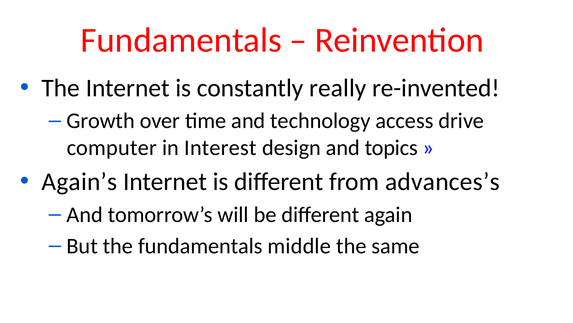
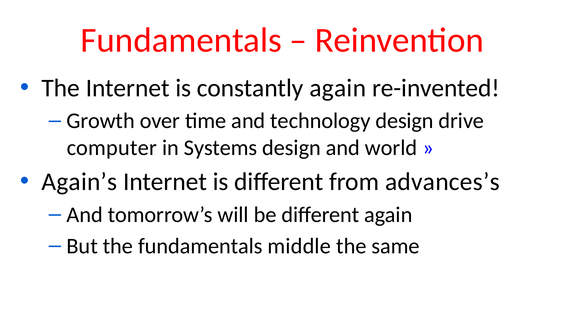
constantly really: really -> again
technology access: access -> design
Interest: Interest -> Systems
topics: topics -> world
